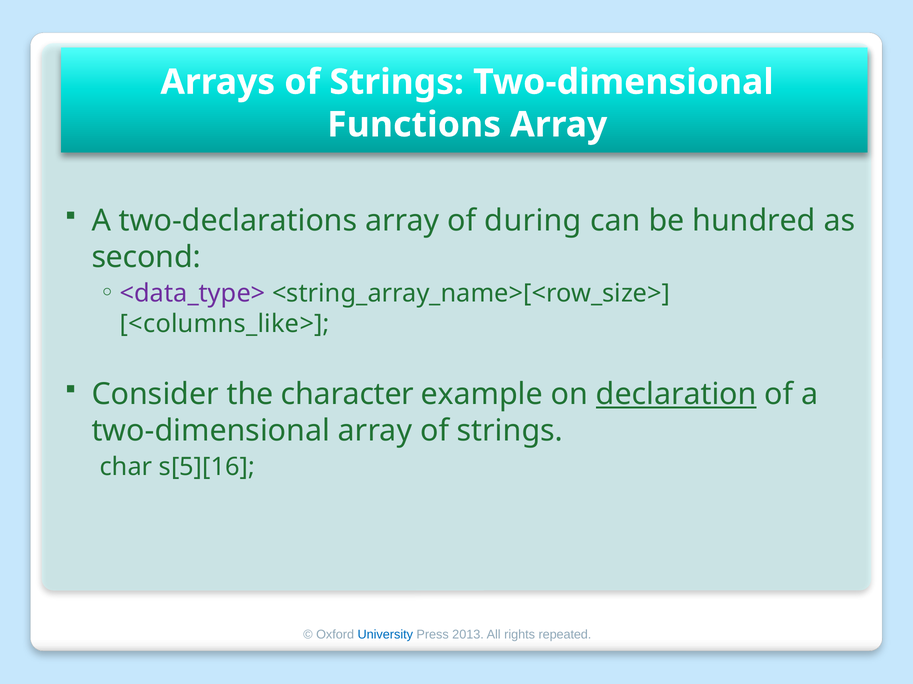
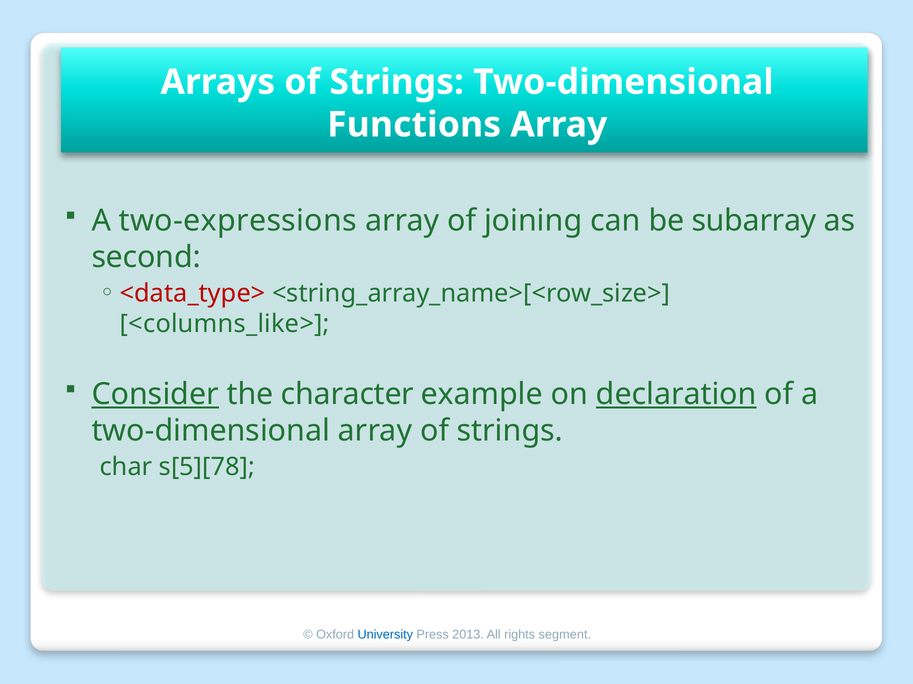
two-declarations: two-declarations -> two-expressions
during: during -> joining
hundred: hundred -> subarray
<data_type> colour: purple -> red
Consider underline: none -> present
s[5][16: s[5][16 -> s[5][78
repeated: repeated -> segment
